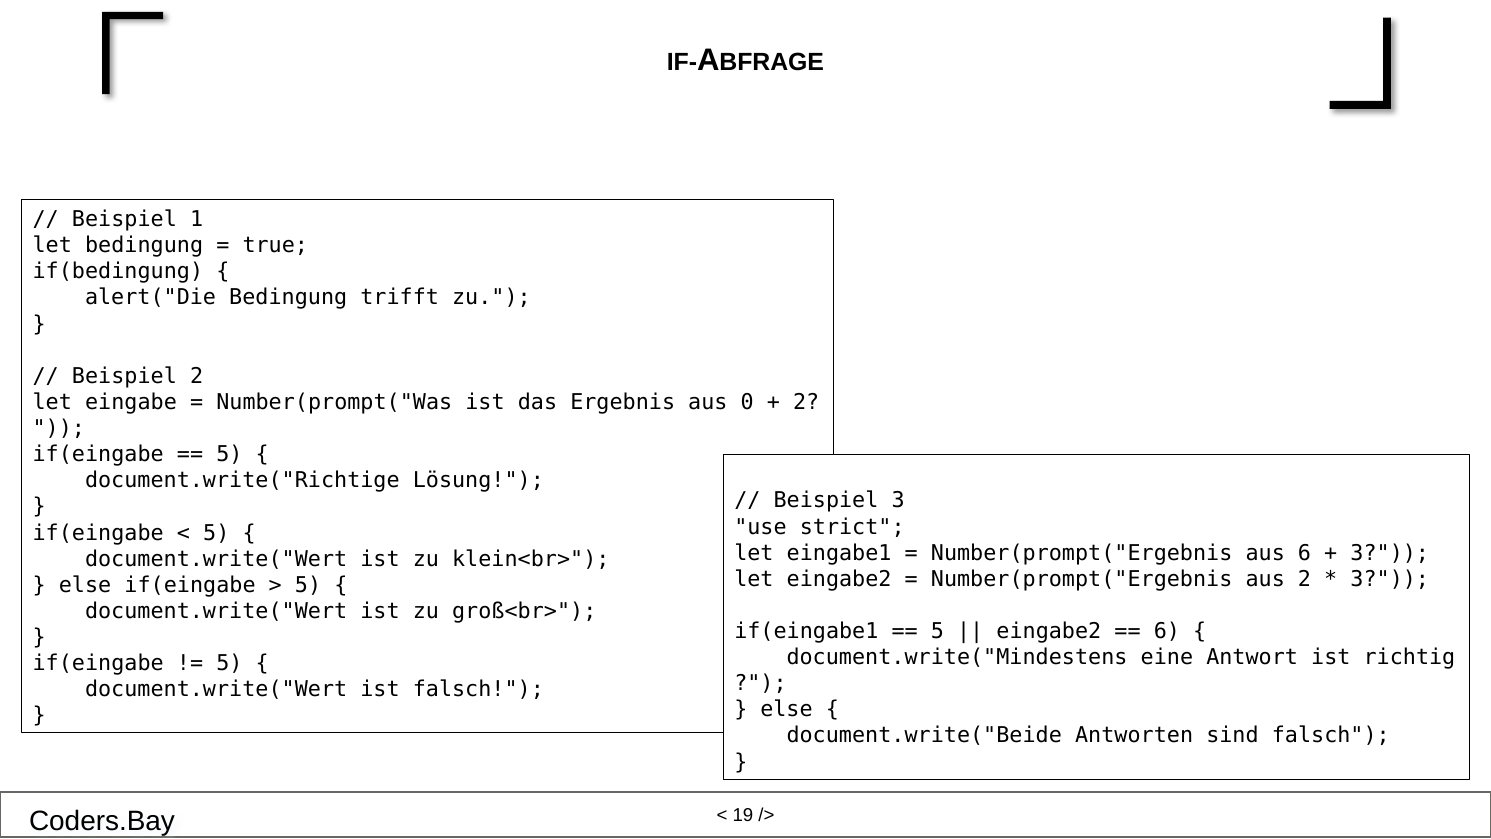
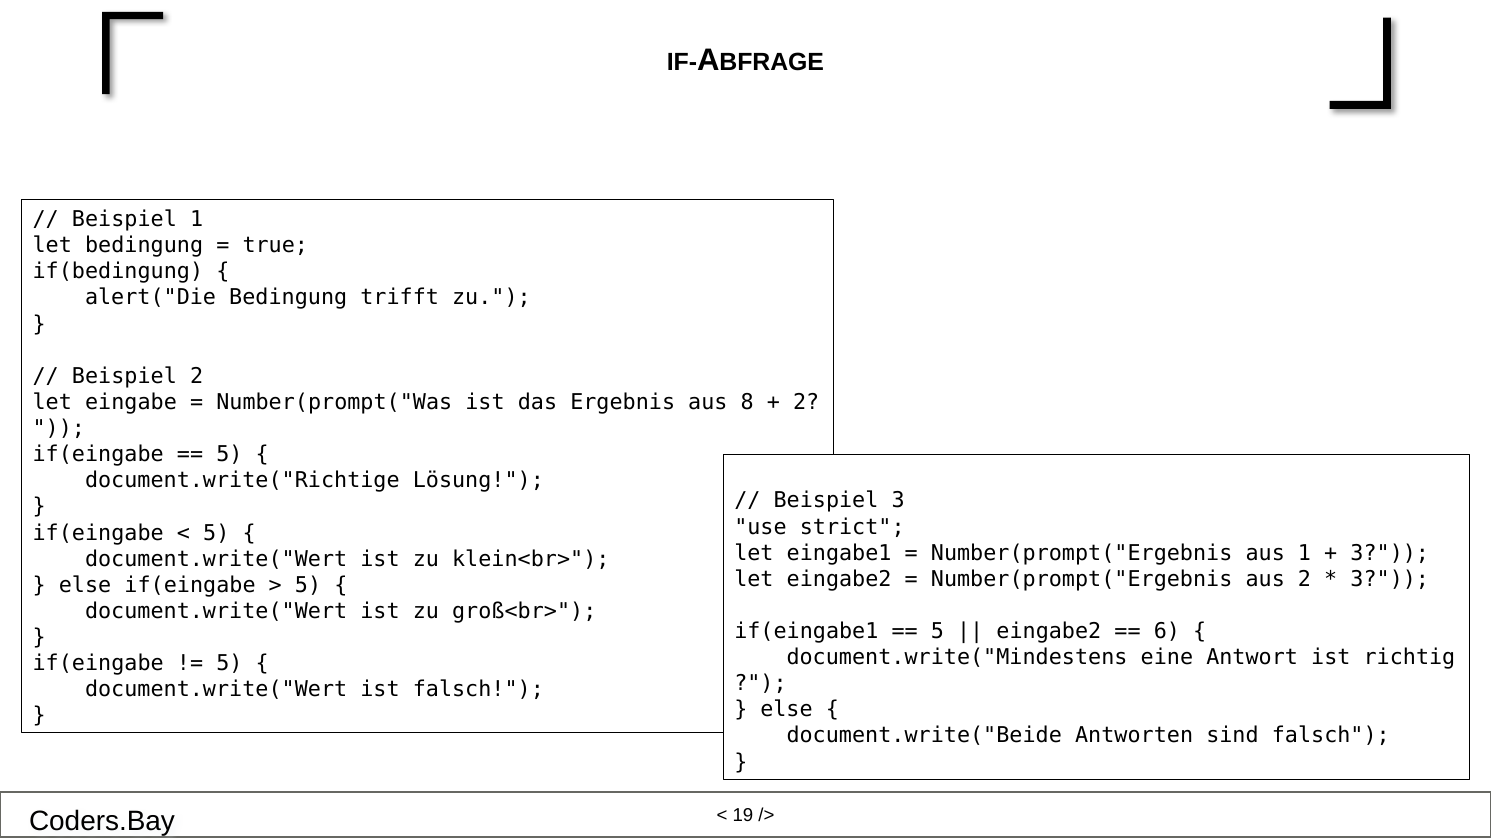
0: 0 -> 8
aus 6: 6 -> 1
